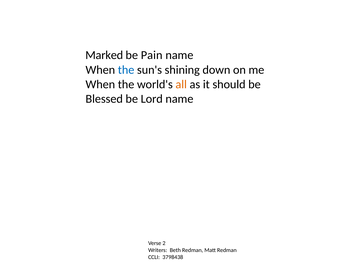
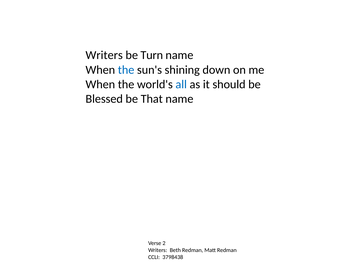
Marked at (104, 55): Marked -> Writers
Pain: Pain -> Turn
all colour: orange -> blue
Lord: Lord -> That
